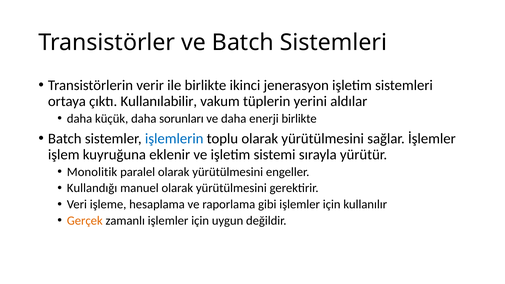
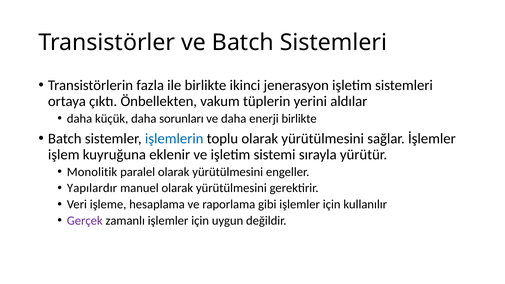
verir: verir -> fazla
Kullanılabilir: Kullanılabilir -> Önbellekten
Kullandığı: Kullandığı -> Yapılardır
Gerçek colour: orange -> purple
